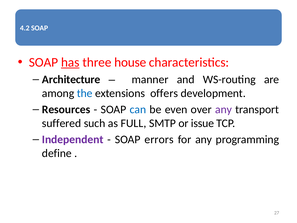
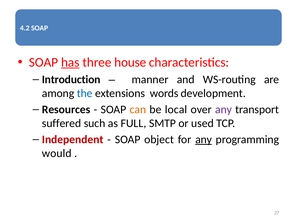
Architecture: Architecture -> Introduction
offers: offers -> words
can colour: blue -> orange
even: even -> local
issue: issue -> used
Independent colour: purple -> red
errors: errors -> object
any at (204, 139) underline: none -> present
define: define -> would
